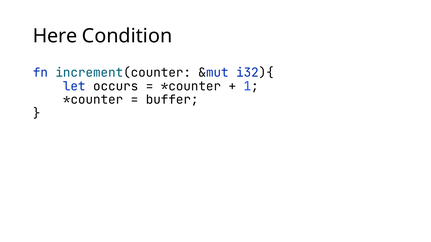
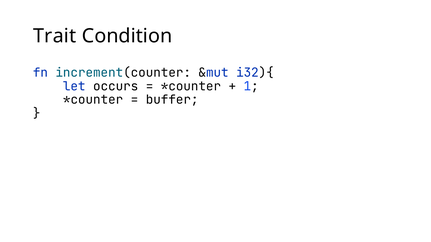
Here: Here -> Trait
